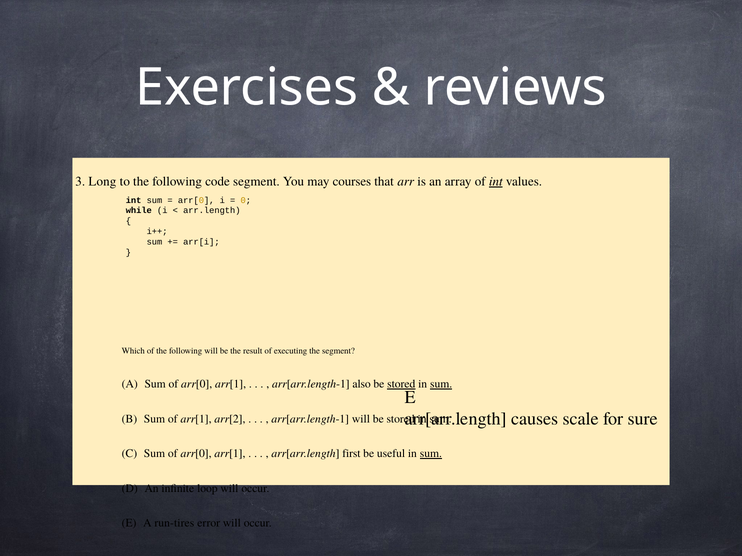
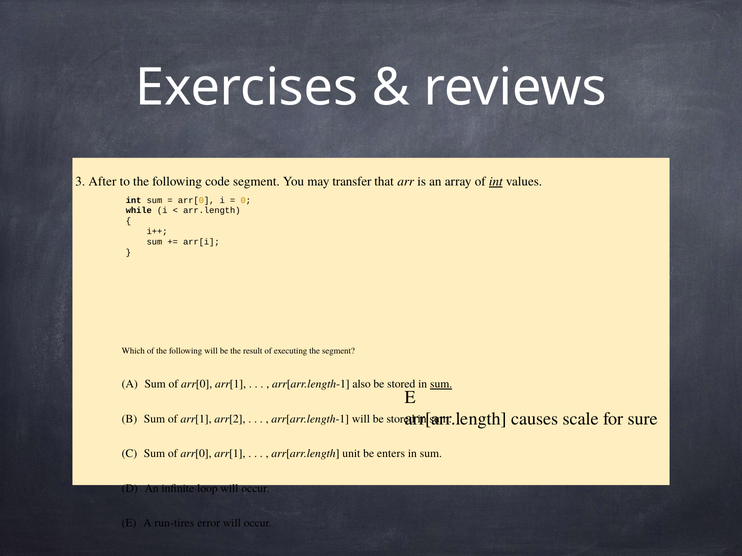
Long: Long -> After
courses: courses -> transfer
stored at (401, 384) underline: present -> none
first: first -> unit
useful: useful -> enters
sum at (431, 454) underline: present -> none
